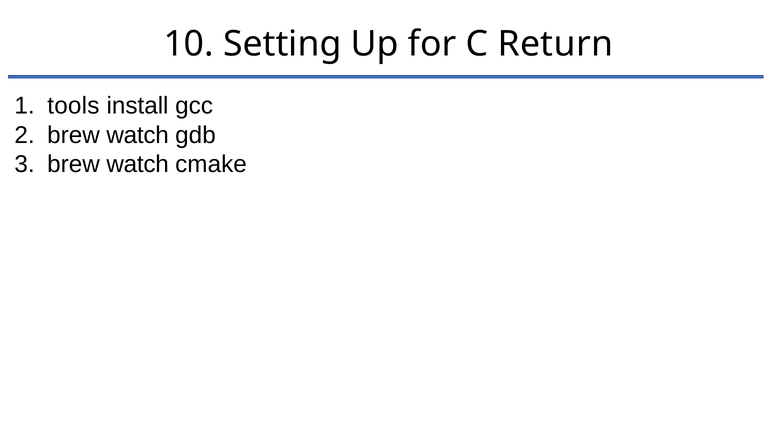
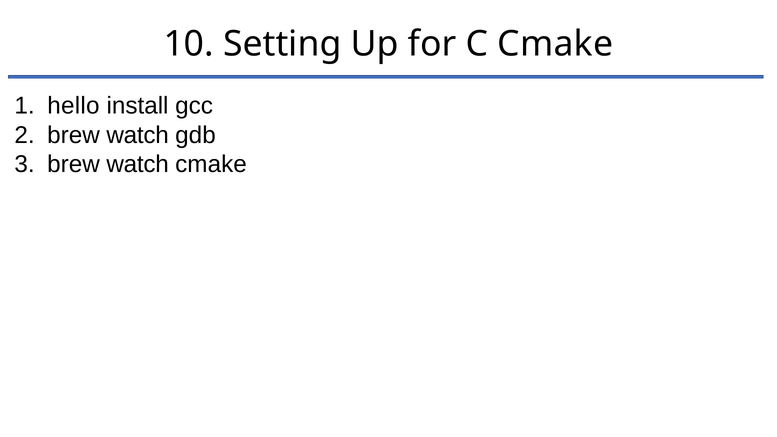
C Return: Return -> Cmake
tools: tools -> hello
